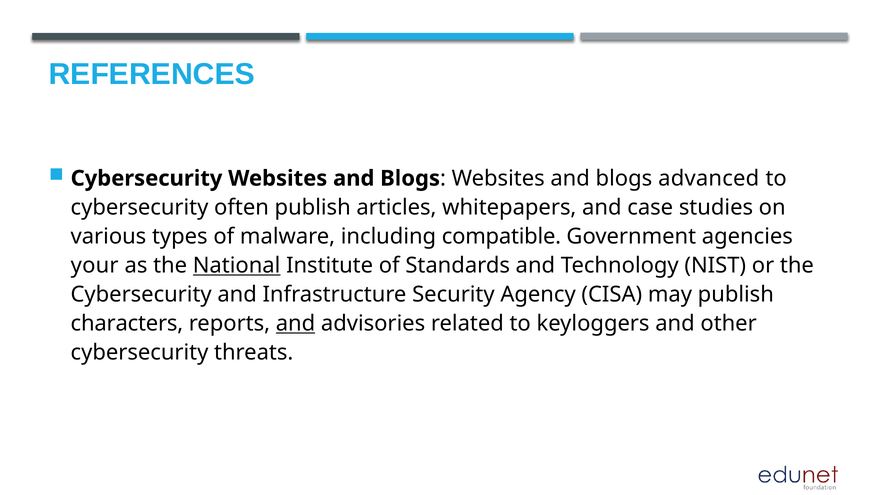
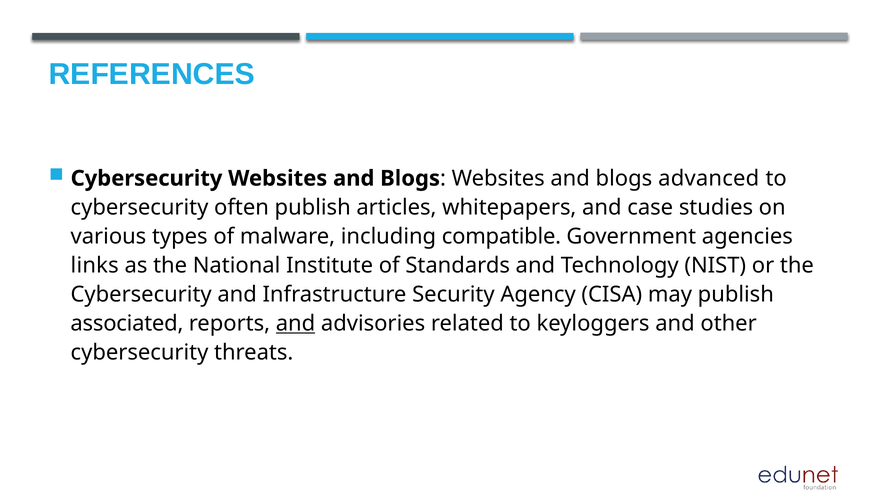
your: your -> links
National underline: present -> none
characters: characters -> associated
